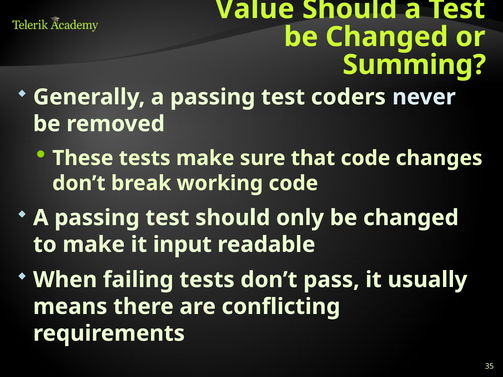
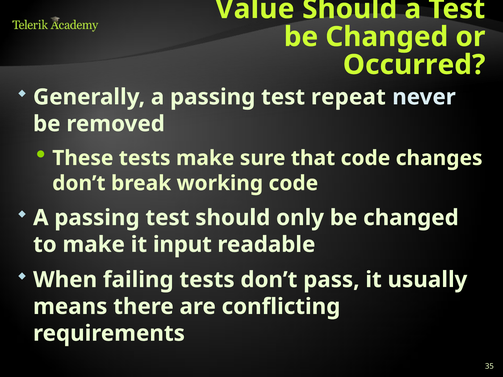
Summing: Summing -> Occurred
coders: coders -> repeat
